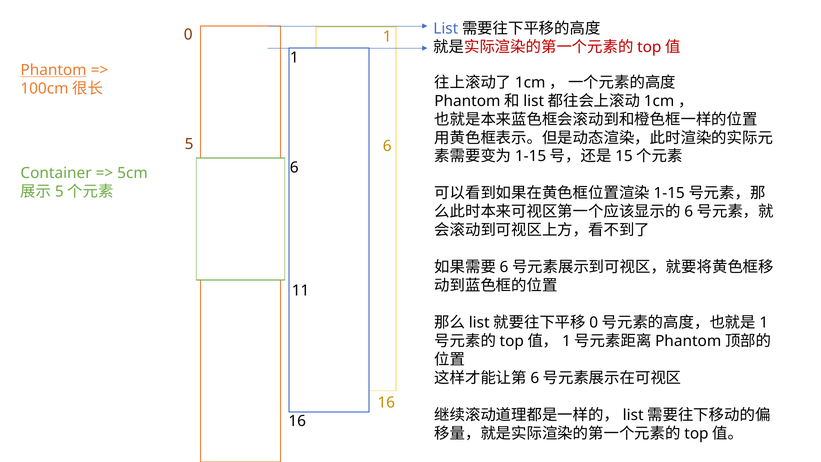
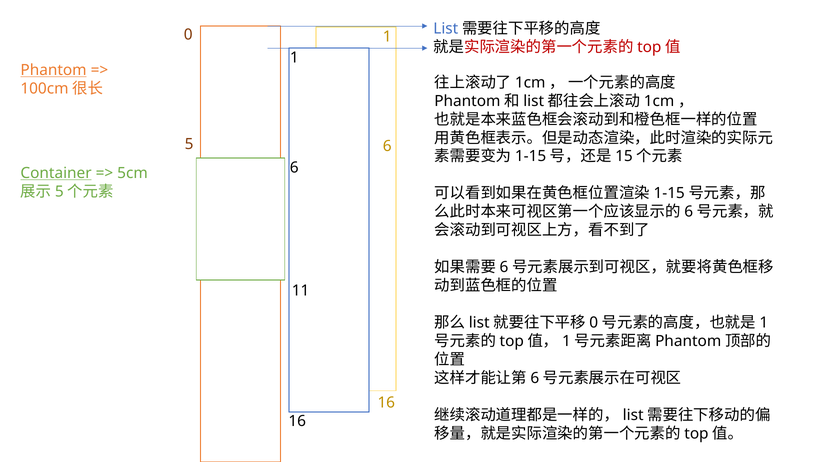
Container underline: none -> present
